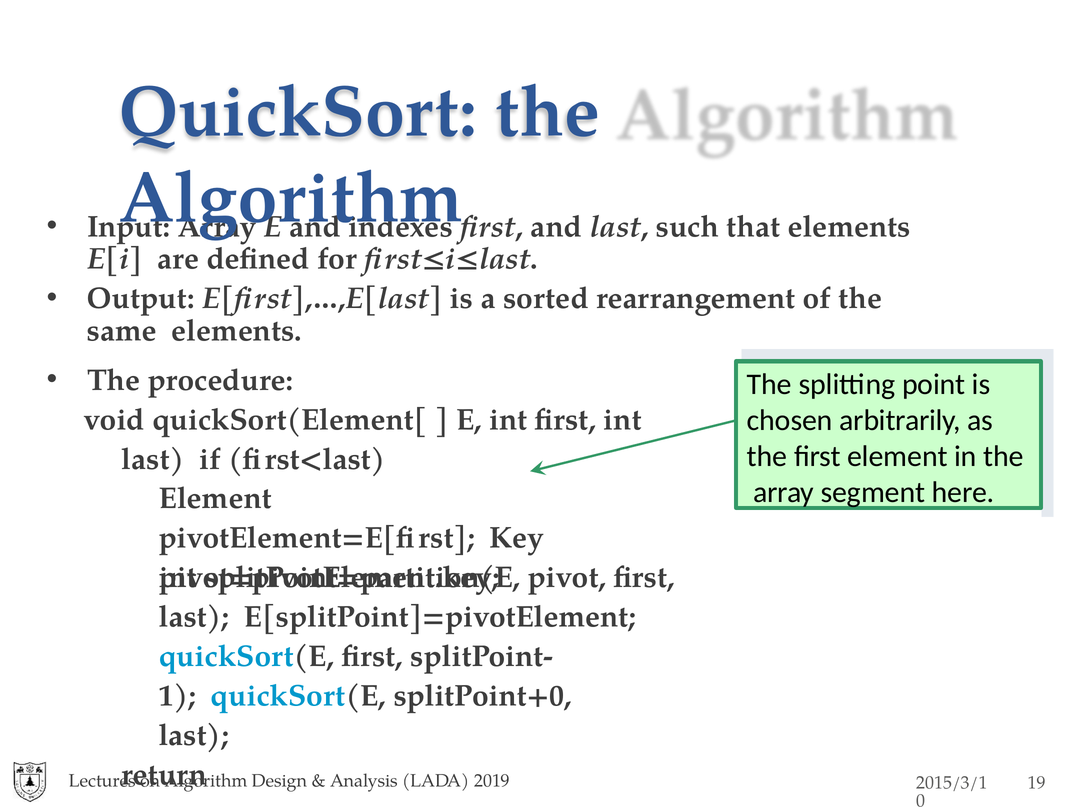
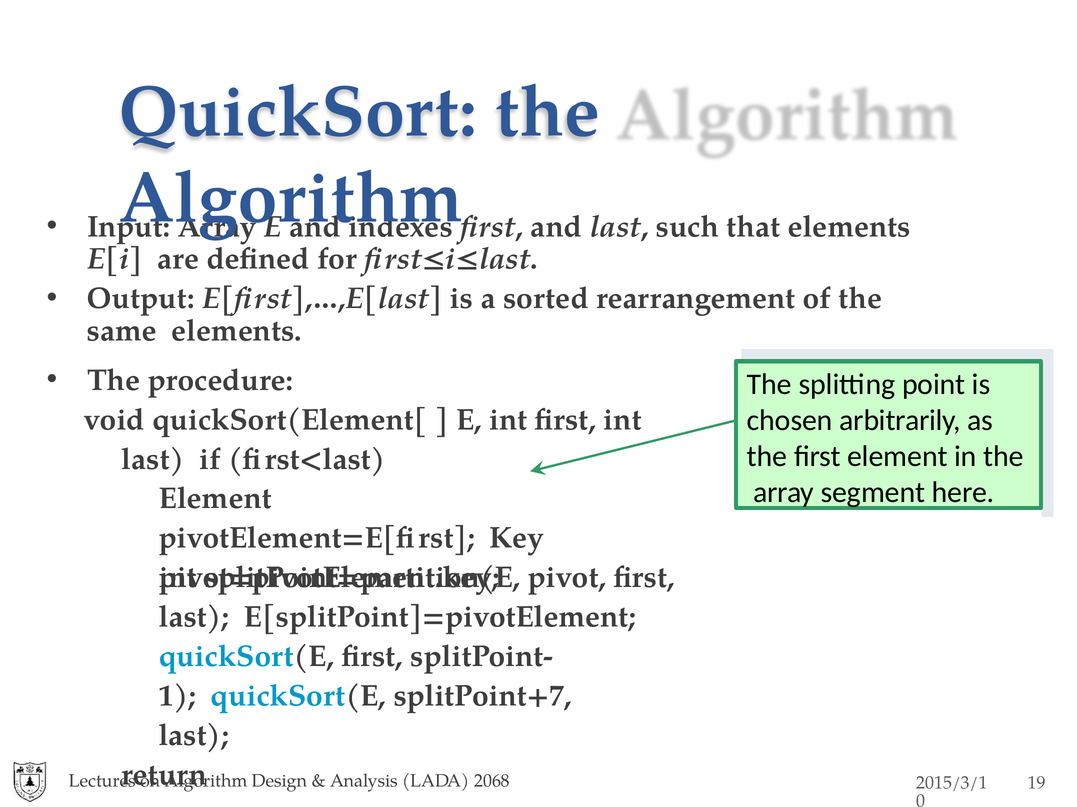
splitPoint+0: splitPoint+0 -> splitPoint+7
2019: 2019 -> 2068
